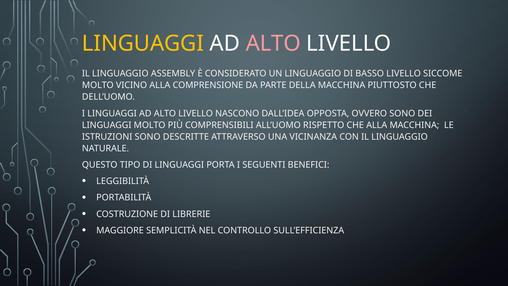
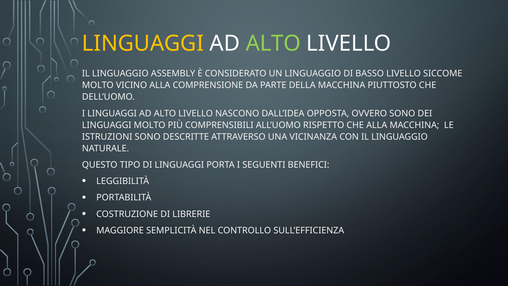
ALTO at (273, 43) colour: pink -> light green
